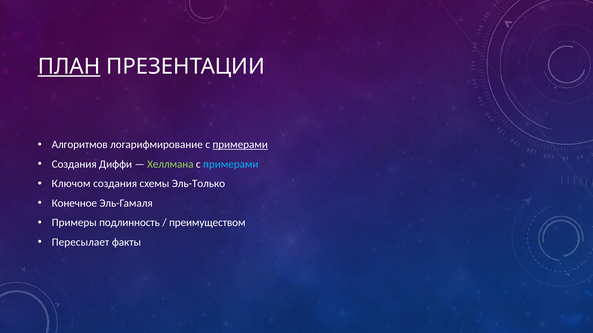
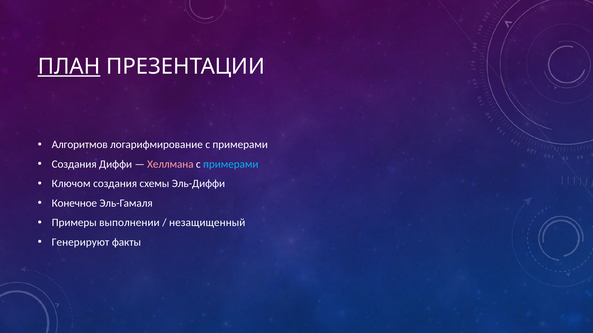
примерами at (240, 145) underline: present -> none
Хеллмана colour: light green -> pink
Эль-Только: Эль-Только -> Эль-Диффи
подлинность: подлинность -> выполнении
преимуществом: преимуществом -> незащищенный
Пересылает: Пересылает -> Генерируют
